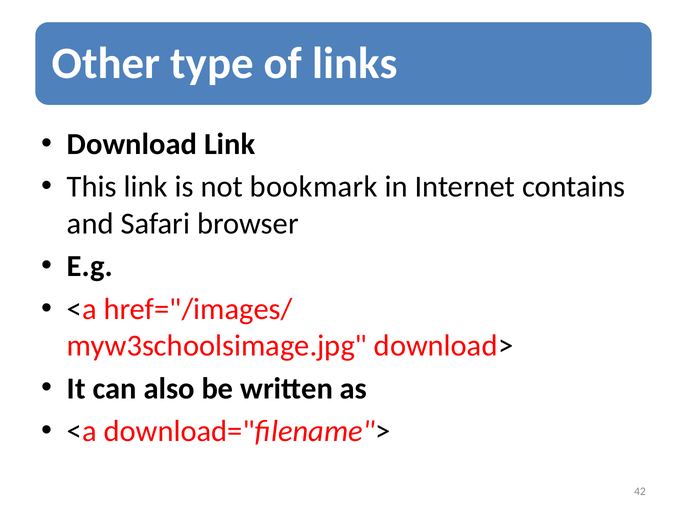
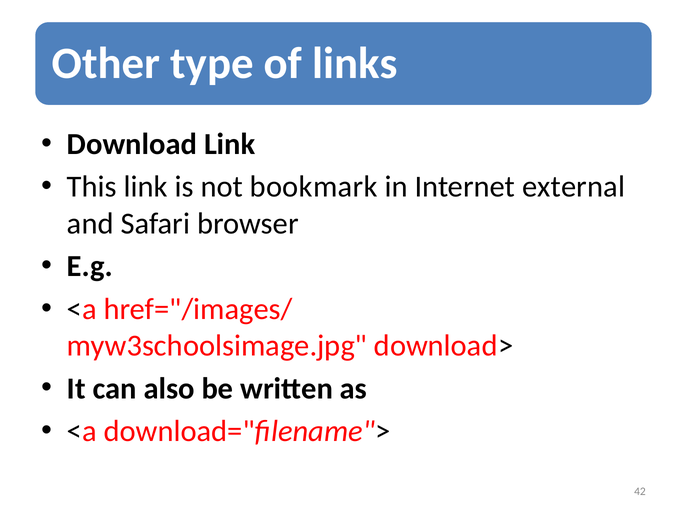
contains: contains -> external
